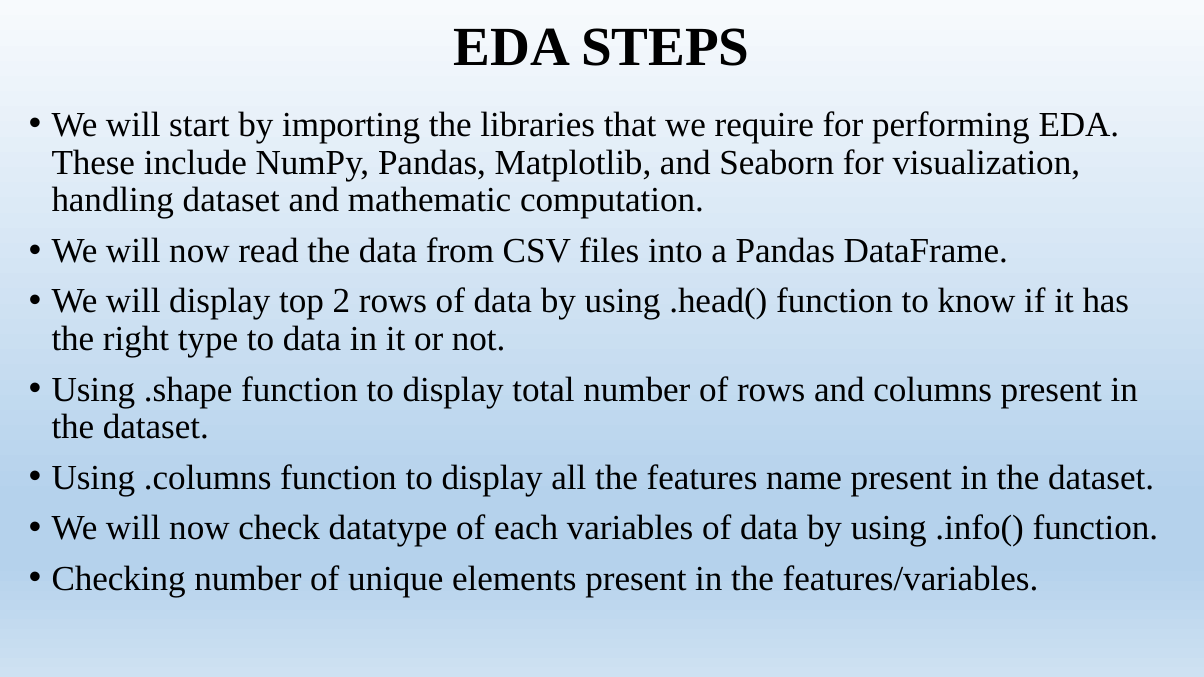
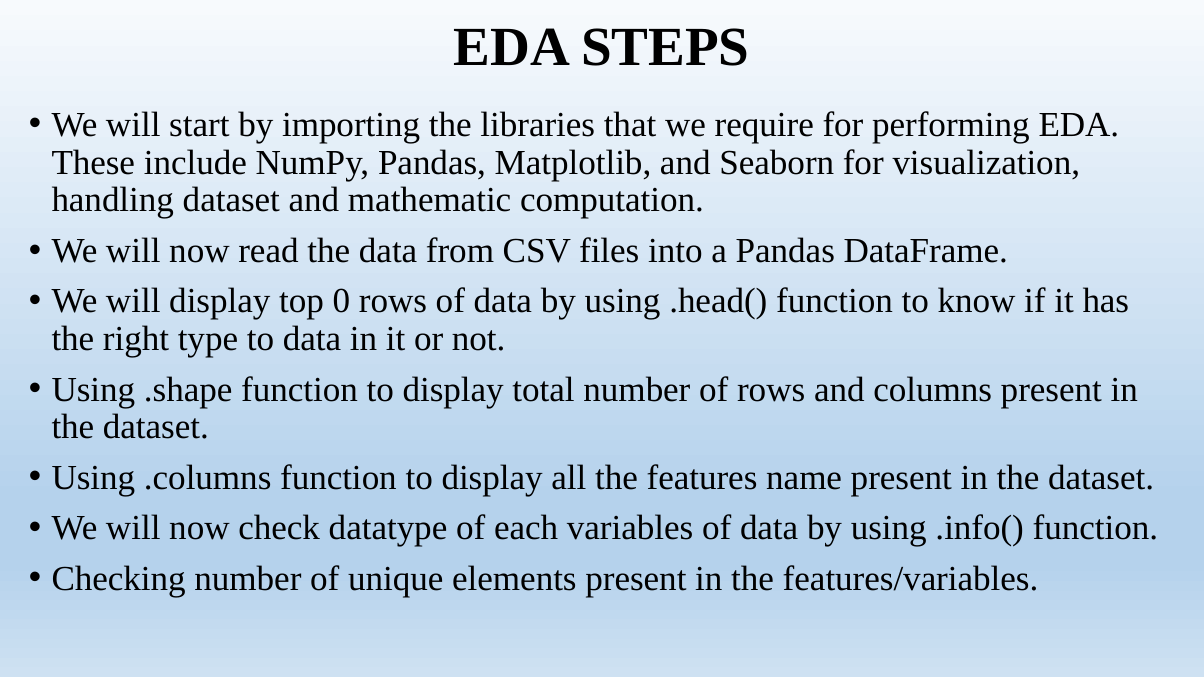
2: 2 -> 0
